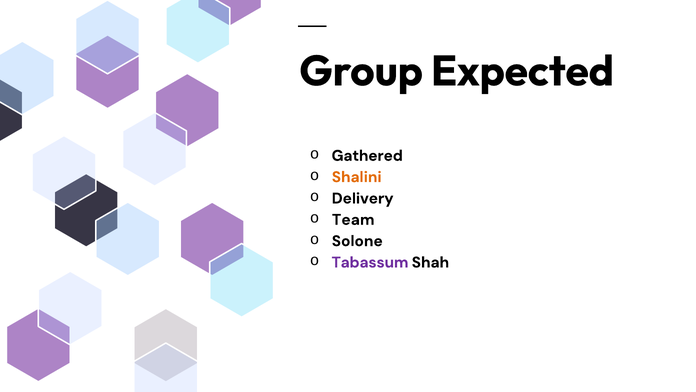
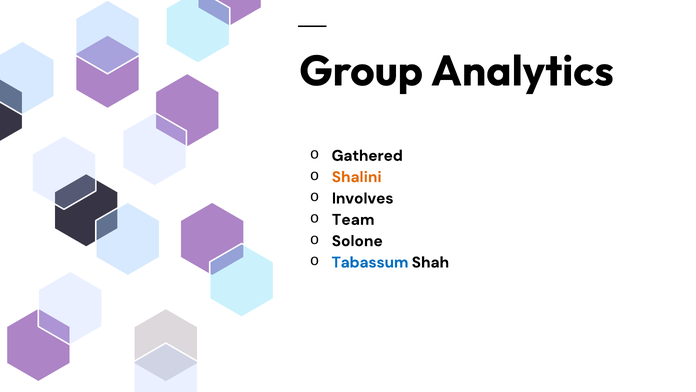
Expected: Expected -> Analytics
Delivery: Delivery -> Involves
Tabassum colour: purple -> blue
